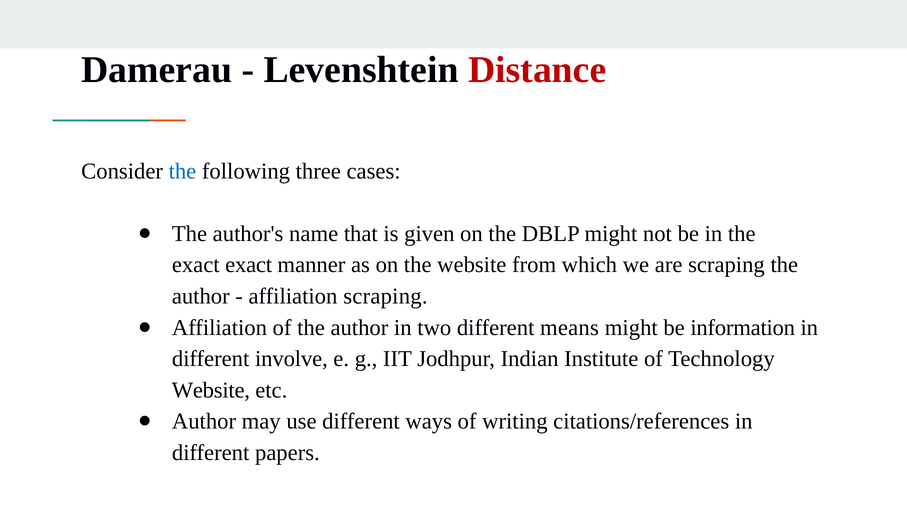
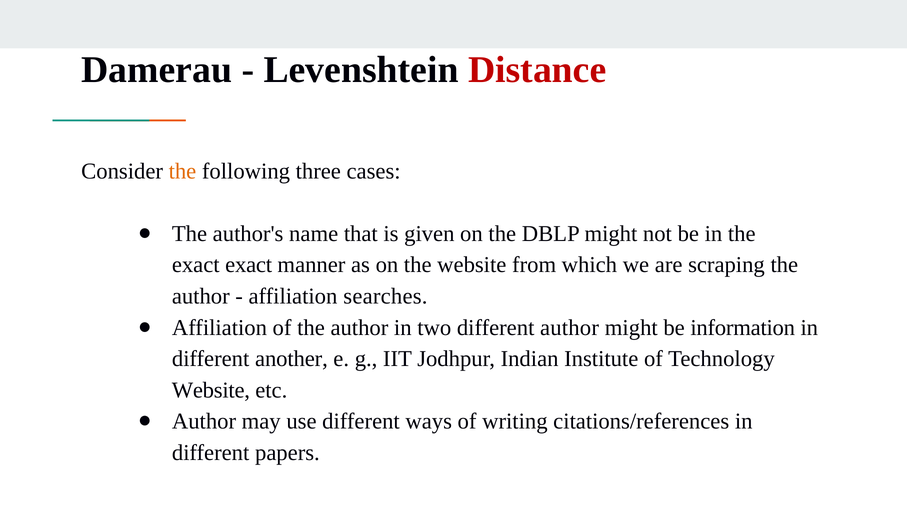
the at (182, 171) colour: blue -> orange
affiliation scraping: scraping -> searches
different means: means -> author
involve: involve -> another
